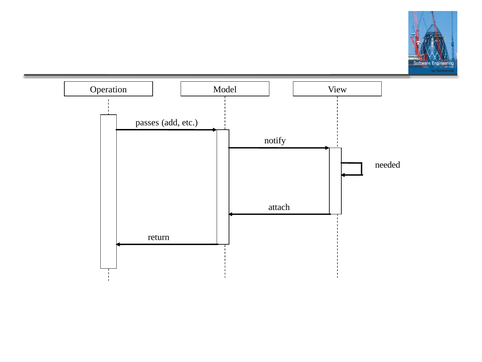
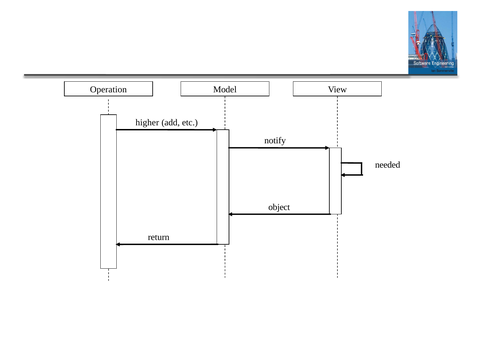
passes: passes -> higher
attach: attach -> object
